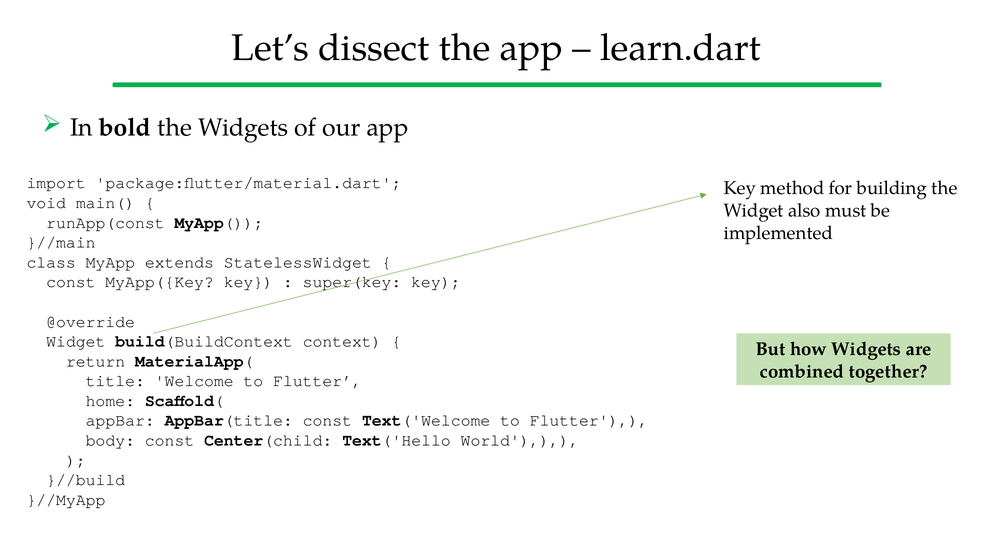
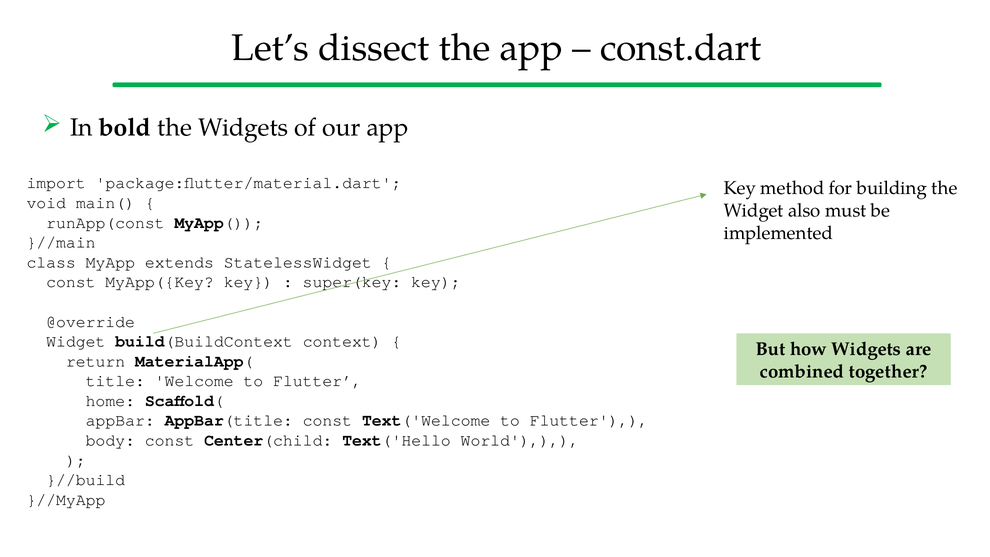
learn.dart: learn.dart -> const.dart
